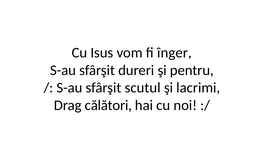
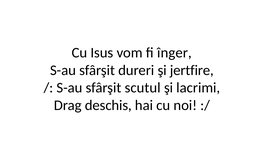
pentru: pentru -> jertfire
călători: călători -> deschis
